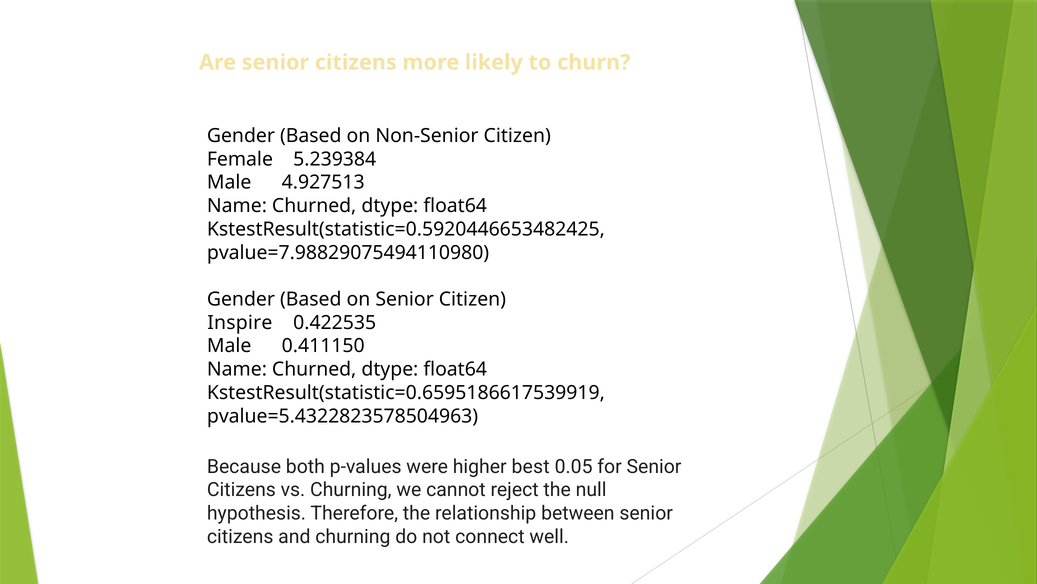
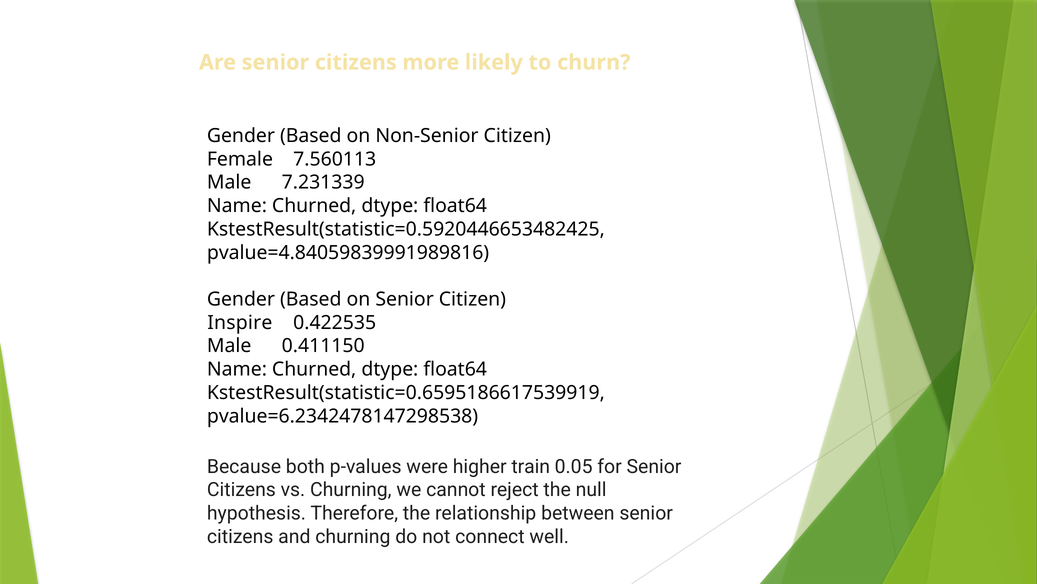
5.239384: 5.239384 -> 7.560113
4.927513: 4.927513 -> 7.231339
pvalue=7.98829075494110980: pvalue=7.98829075494110980 -> pvalue=4.84059839991989816
pvalue=5.4322823578504963: pvalue=5.4322823578504963 -> pvalue=6.2342478147298538
best: best -> train
